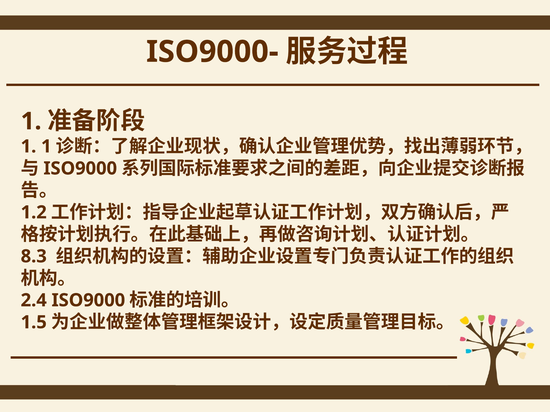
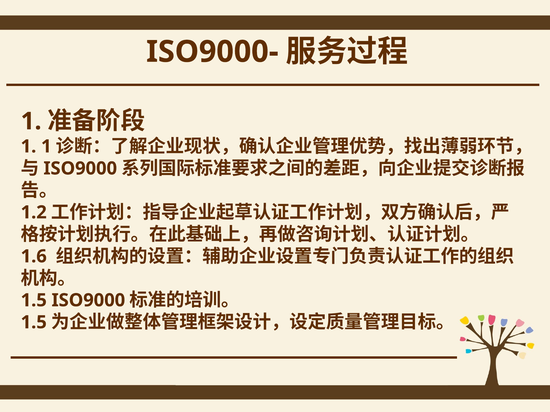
8.3: 8.3 -> 1.6
2.4 at (34, 301): 2.4 -> 1.5
